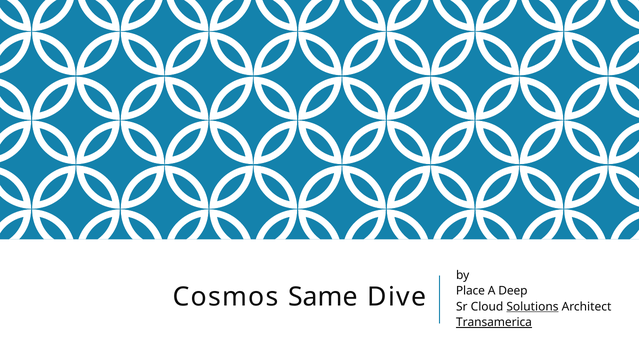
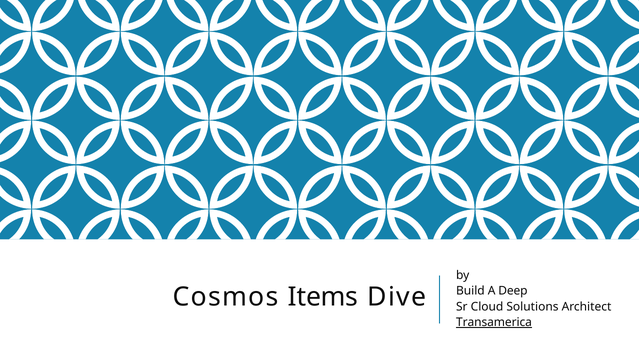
Place: Place -> Build
Same: Same -> Items
Solutions underline: present -> none
